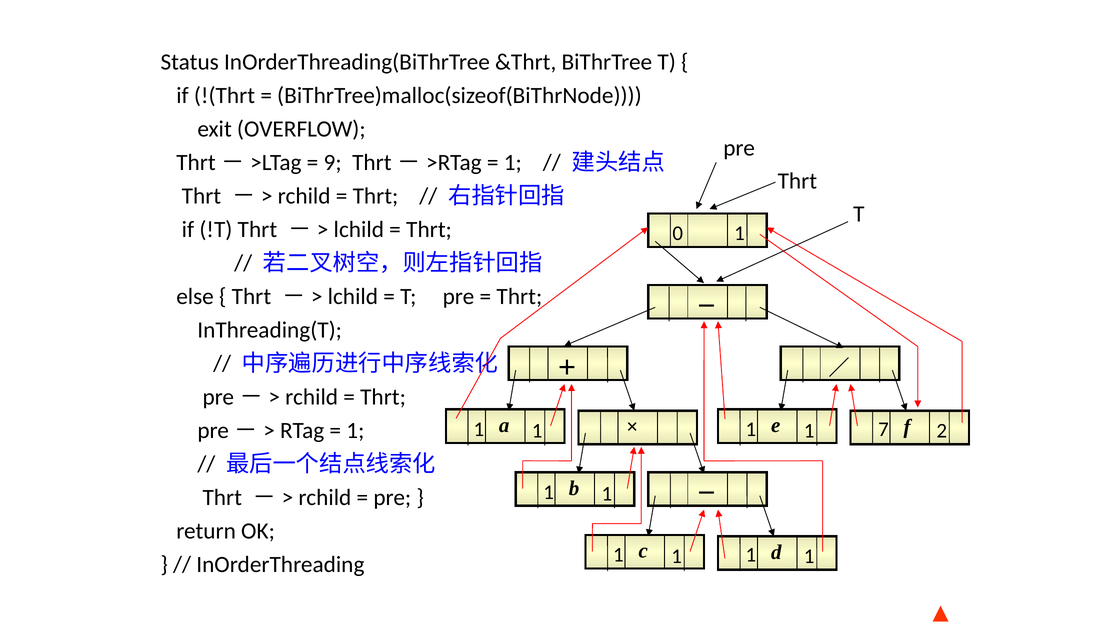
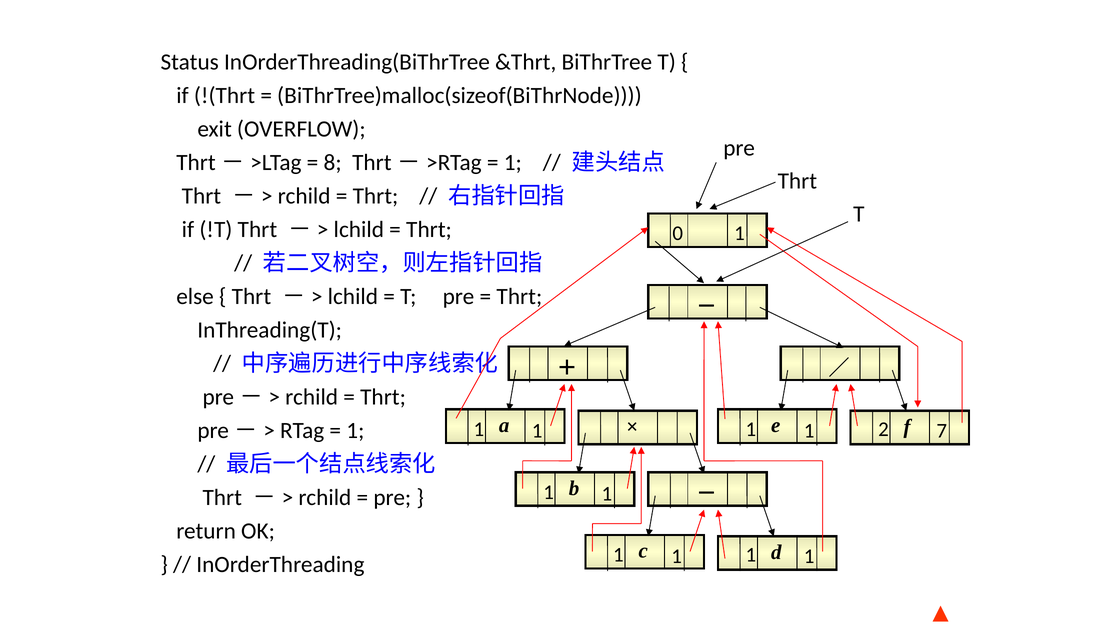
9: 9 -> 8
2: 2 -> 7
7: 7 -> 2
